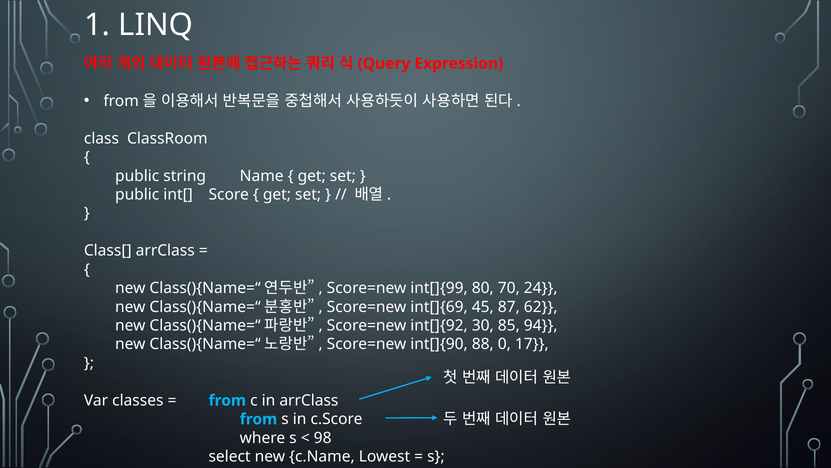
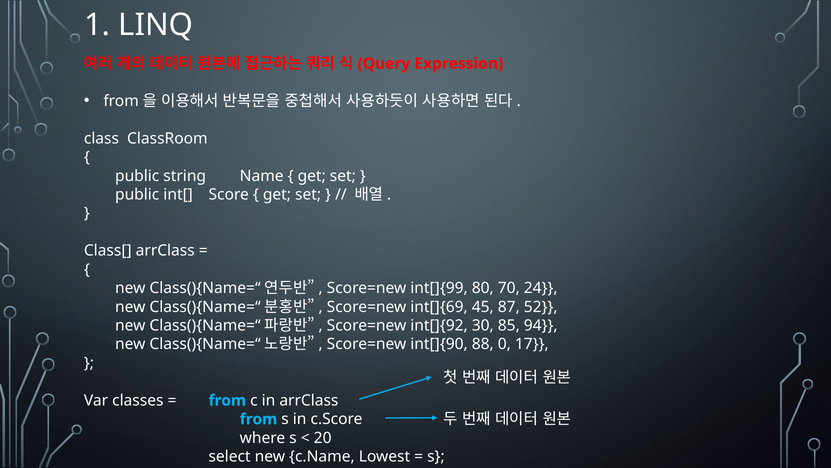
62: 62 -> 52
98: 98 -> 20
